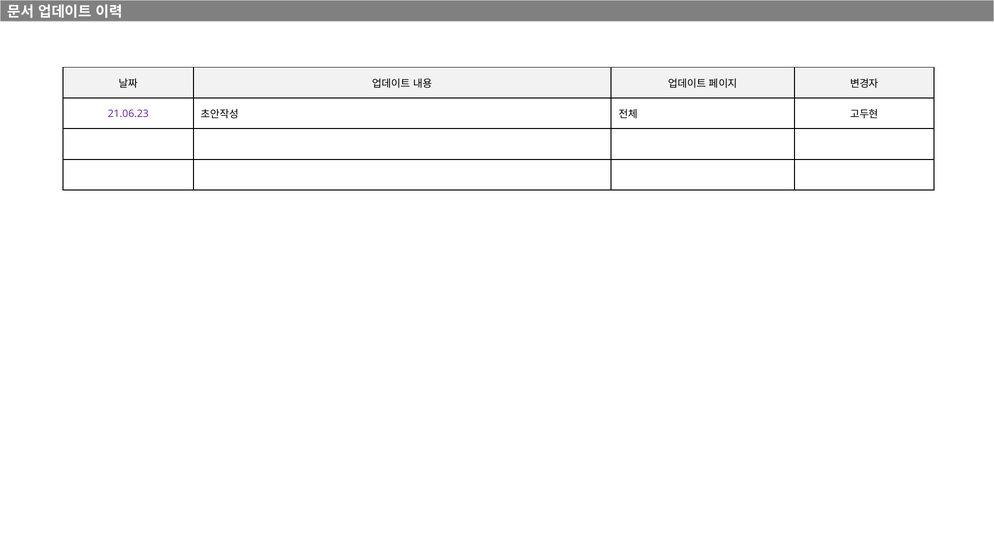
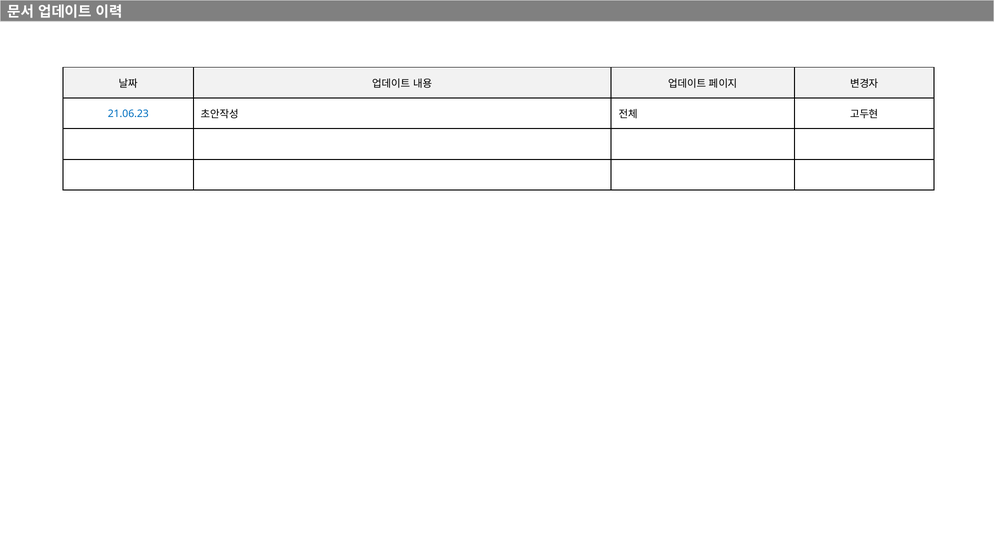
21.06.23 colour: purple -> blue
